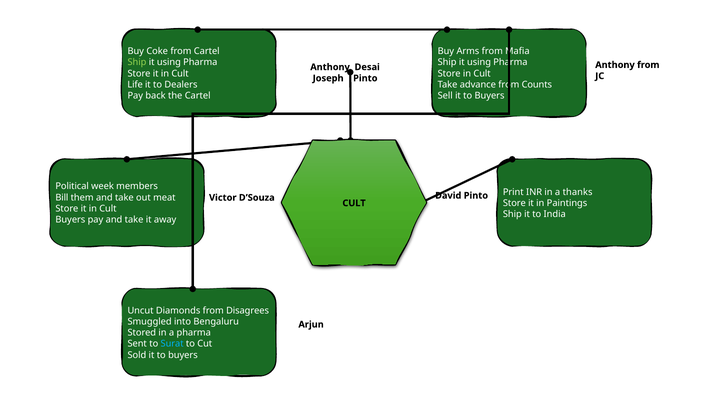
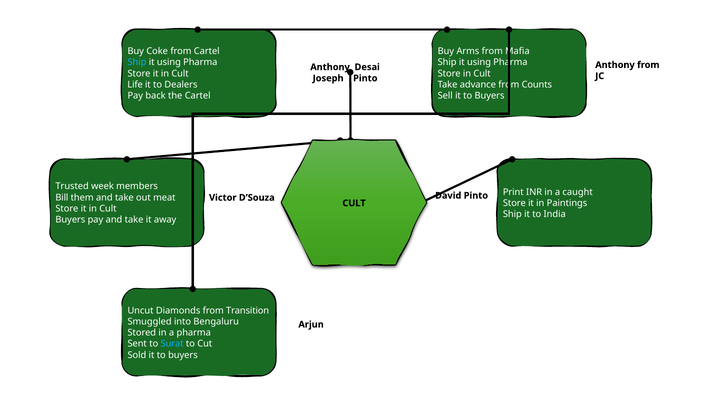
Ship at (137, 62) colour: light green -> light blue
Political: Political -> Trusted
thanks: thanks -> caught
Disagrees: Disagrees -> Transition
